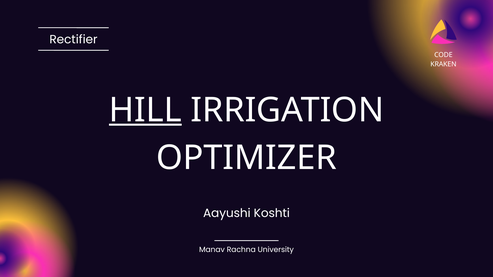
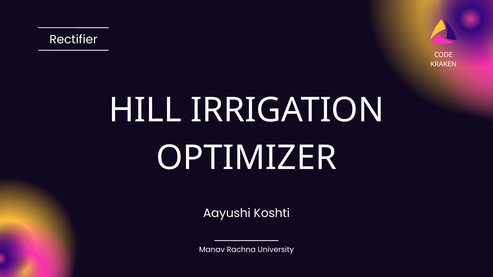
HILL underline: present -> none
